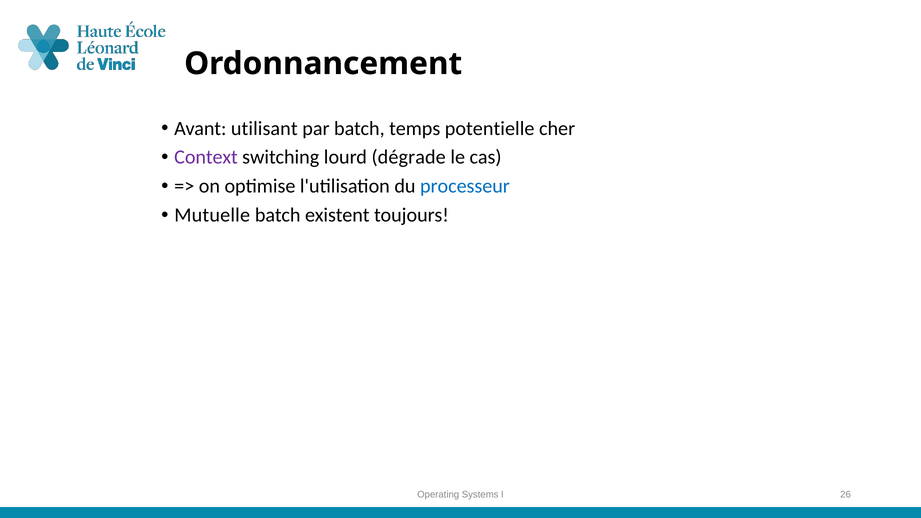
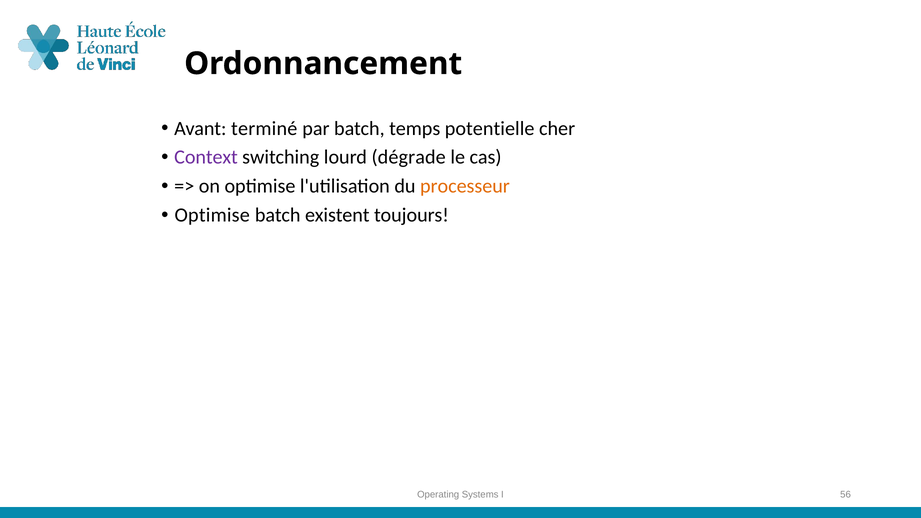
utilisant: utilisant -> terminé
processeur colour: blue -> orange
Mutuelle at (212, 215): Mutuelle -> Optimise
26: 26 -> 56
